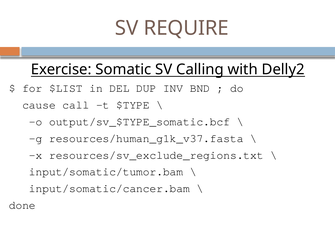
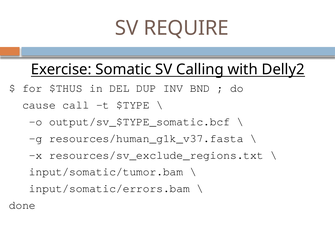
$LIST: $LIST -> $THUS
input/somatic/cancer.bam: input/somatic/cancer.bam -> input/somatic/errors.bam
